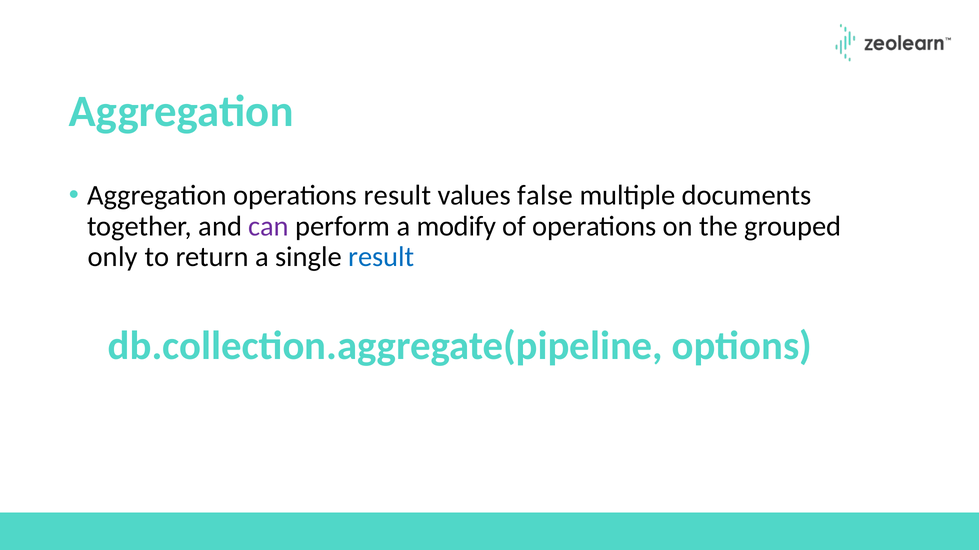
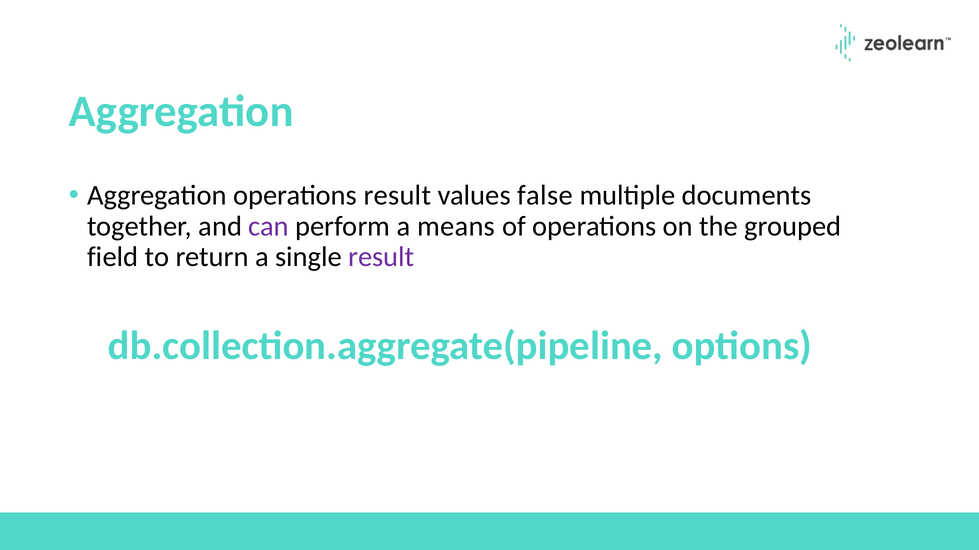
modify: modify -> means
only: only -> field
result at (381, 257) colour: blue -> purple
